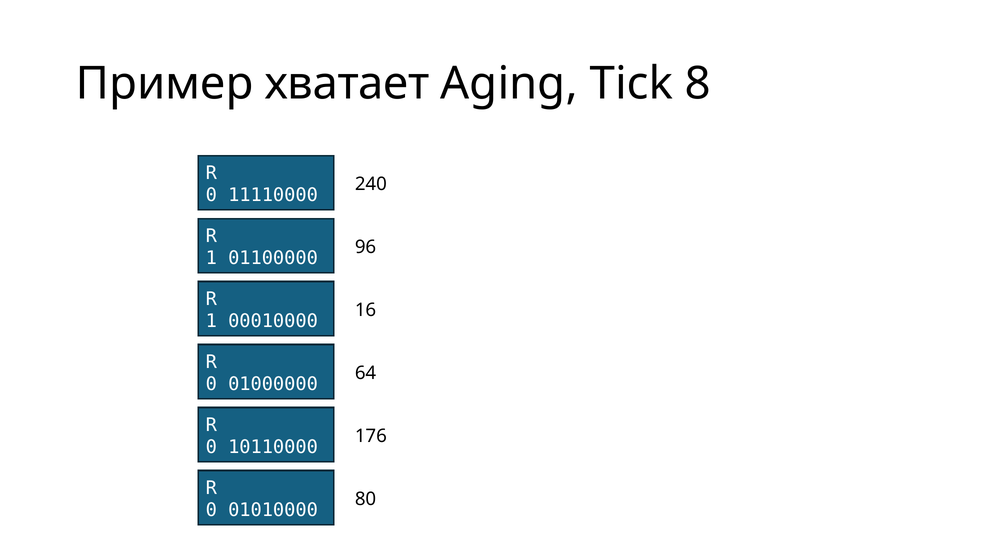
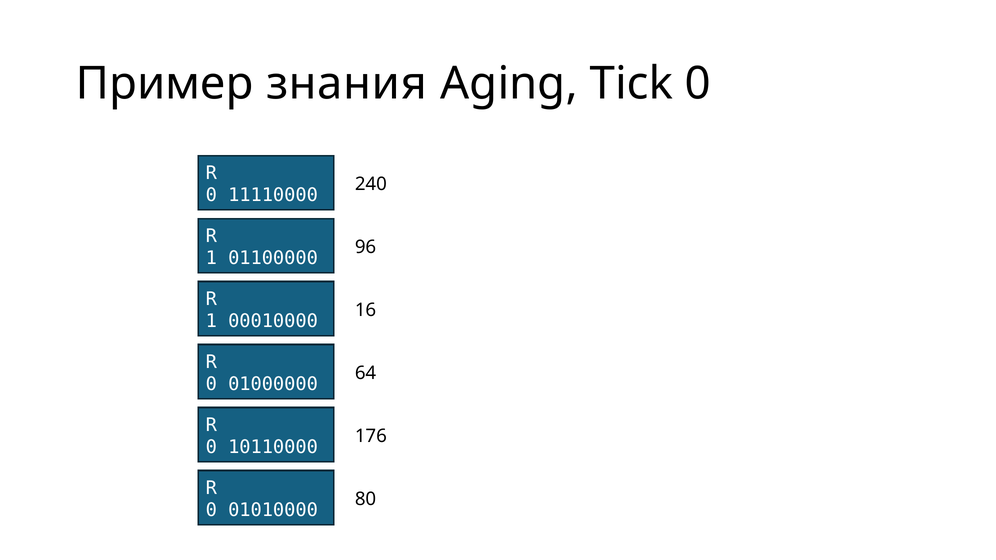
хватает: хватает -> знания
Tick 8: 8 -> 0
